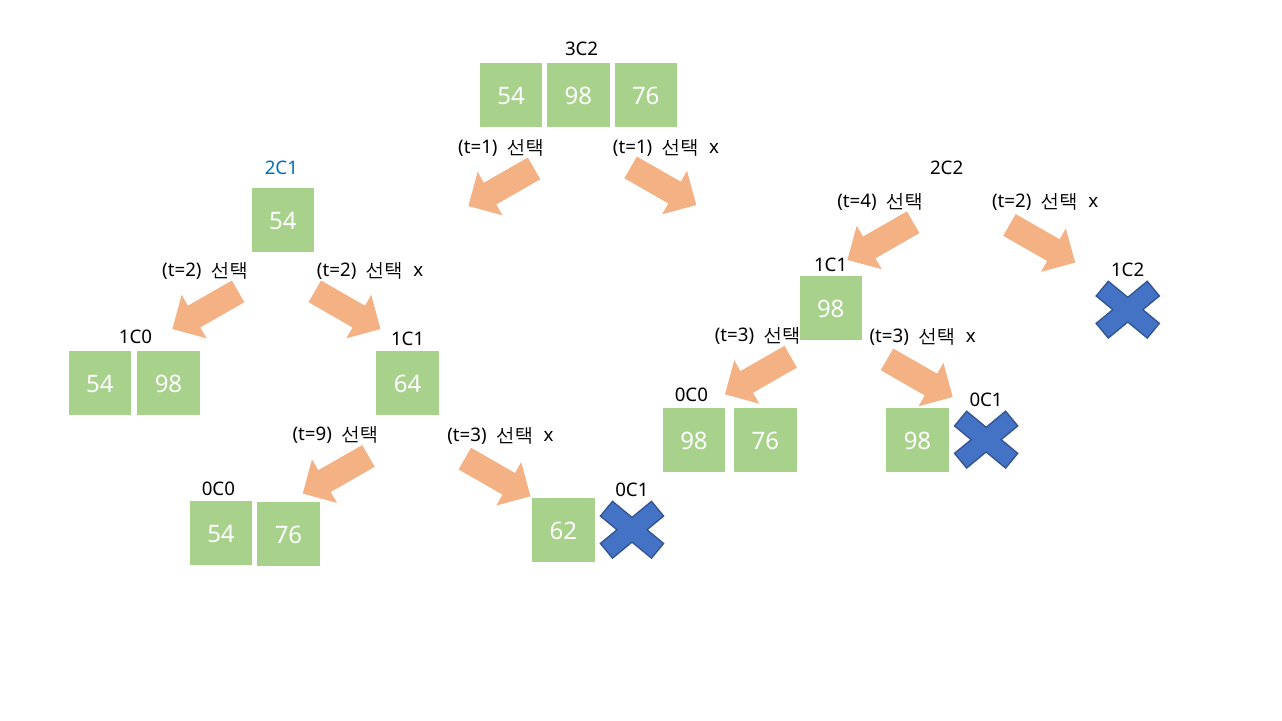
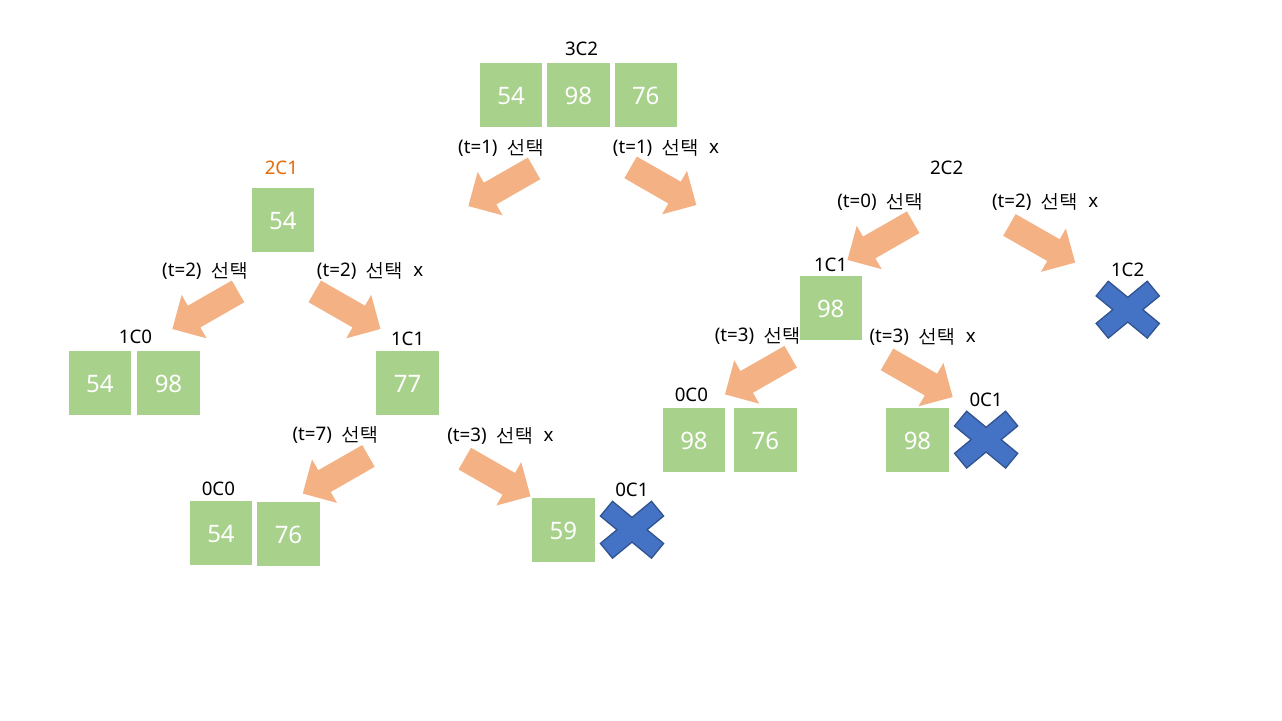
2C1 colour: blue -> orange
t=4: t=4 -> t=0
64: 64 -> 77
t=9: t=9 -> t=7
62: 62 -> 59
